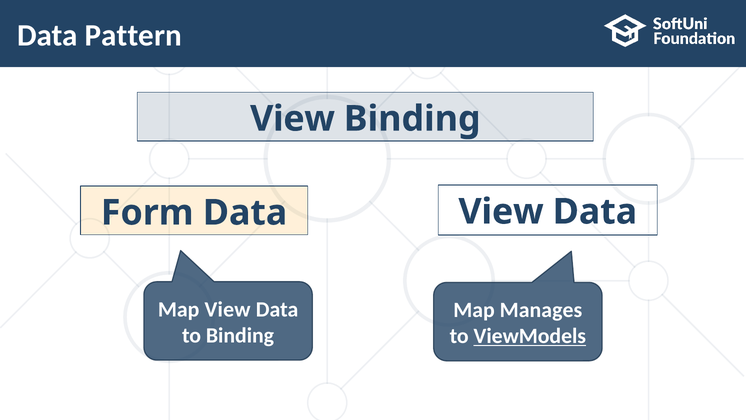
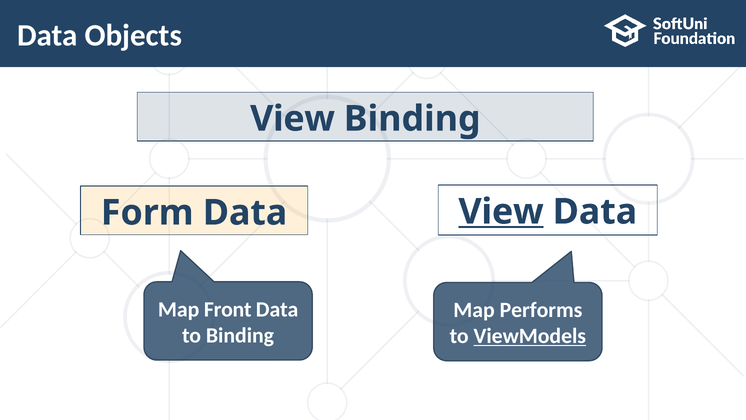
Pattern: Pattern -> Objects
View at (501, 212) underline: none -> present
Map View: View -> Front
Manages: Manages -> Performs
